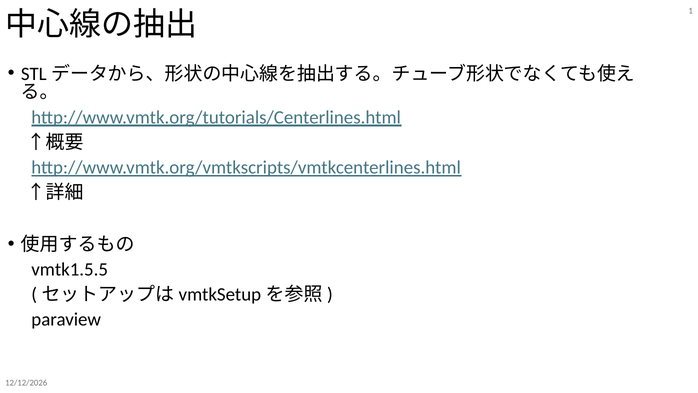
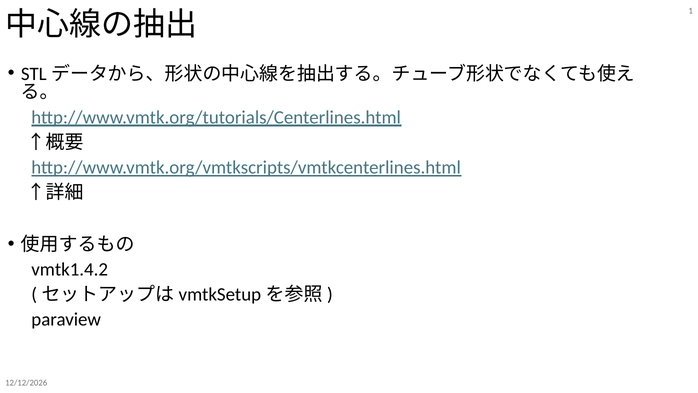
vmtk1.5.5: vmtk1.5.5 -> vmtk1.4.2
